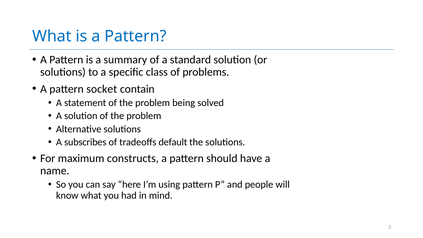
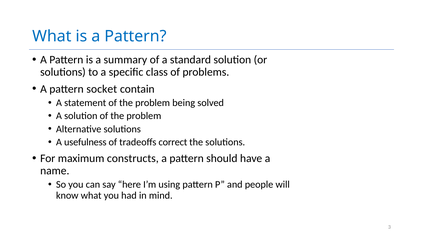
subscribes: subscribes -> usefulness
default: default -> correct
